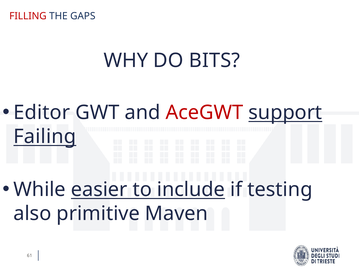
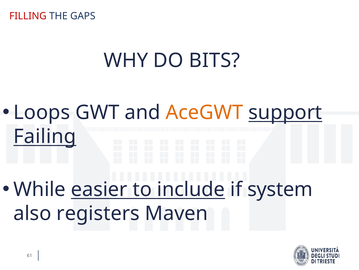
Editor: Editor -> Loops
AceGWT colour: red -> orange
testing: testing -> system
primitive: primitive -> registers
